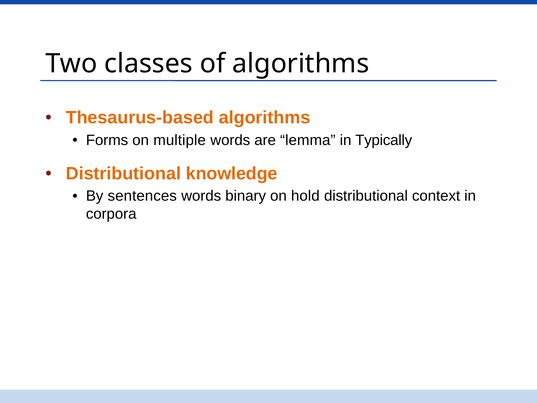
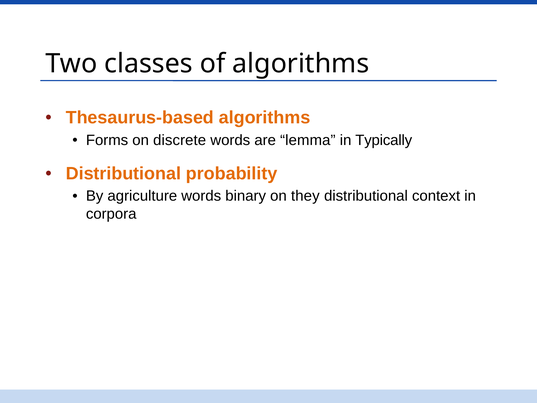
multiple: multiple -> discrete
knowledge: knowledge -> probability
sentences: sentences -> agriculture
hold: hold -> they
